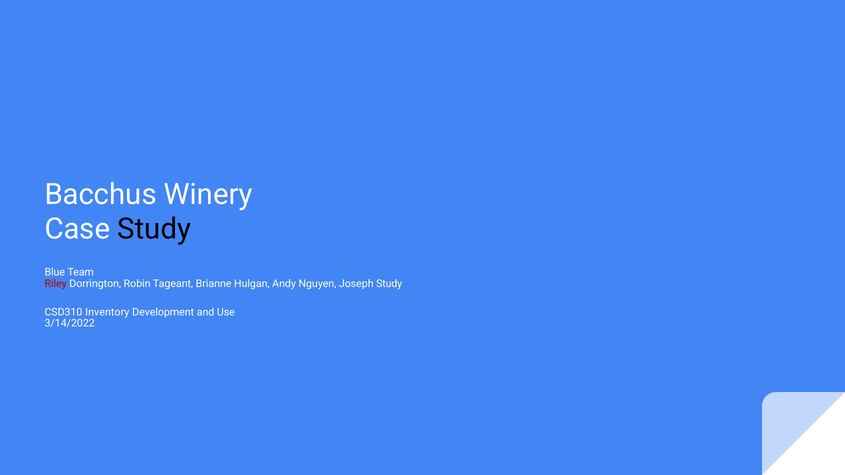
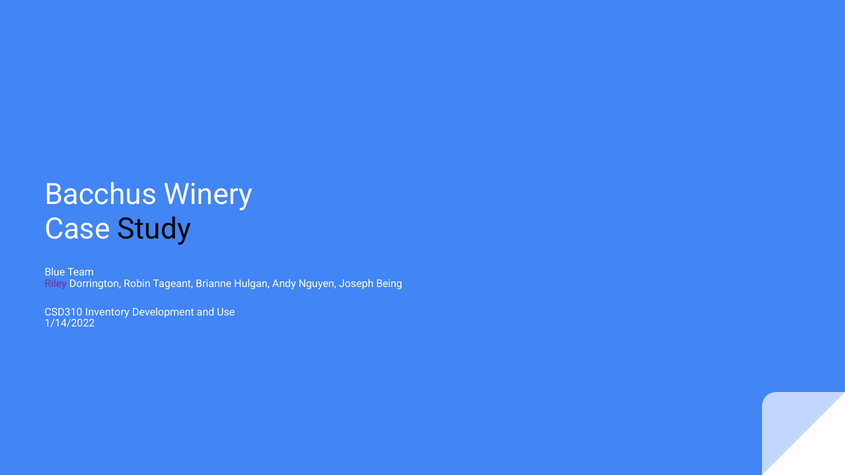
Riley colour: red -> purple
Joseph Study: Study -> Being
3/14/2022: 3/14/2022 -> 1/14/2022
